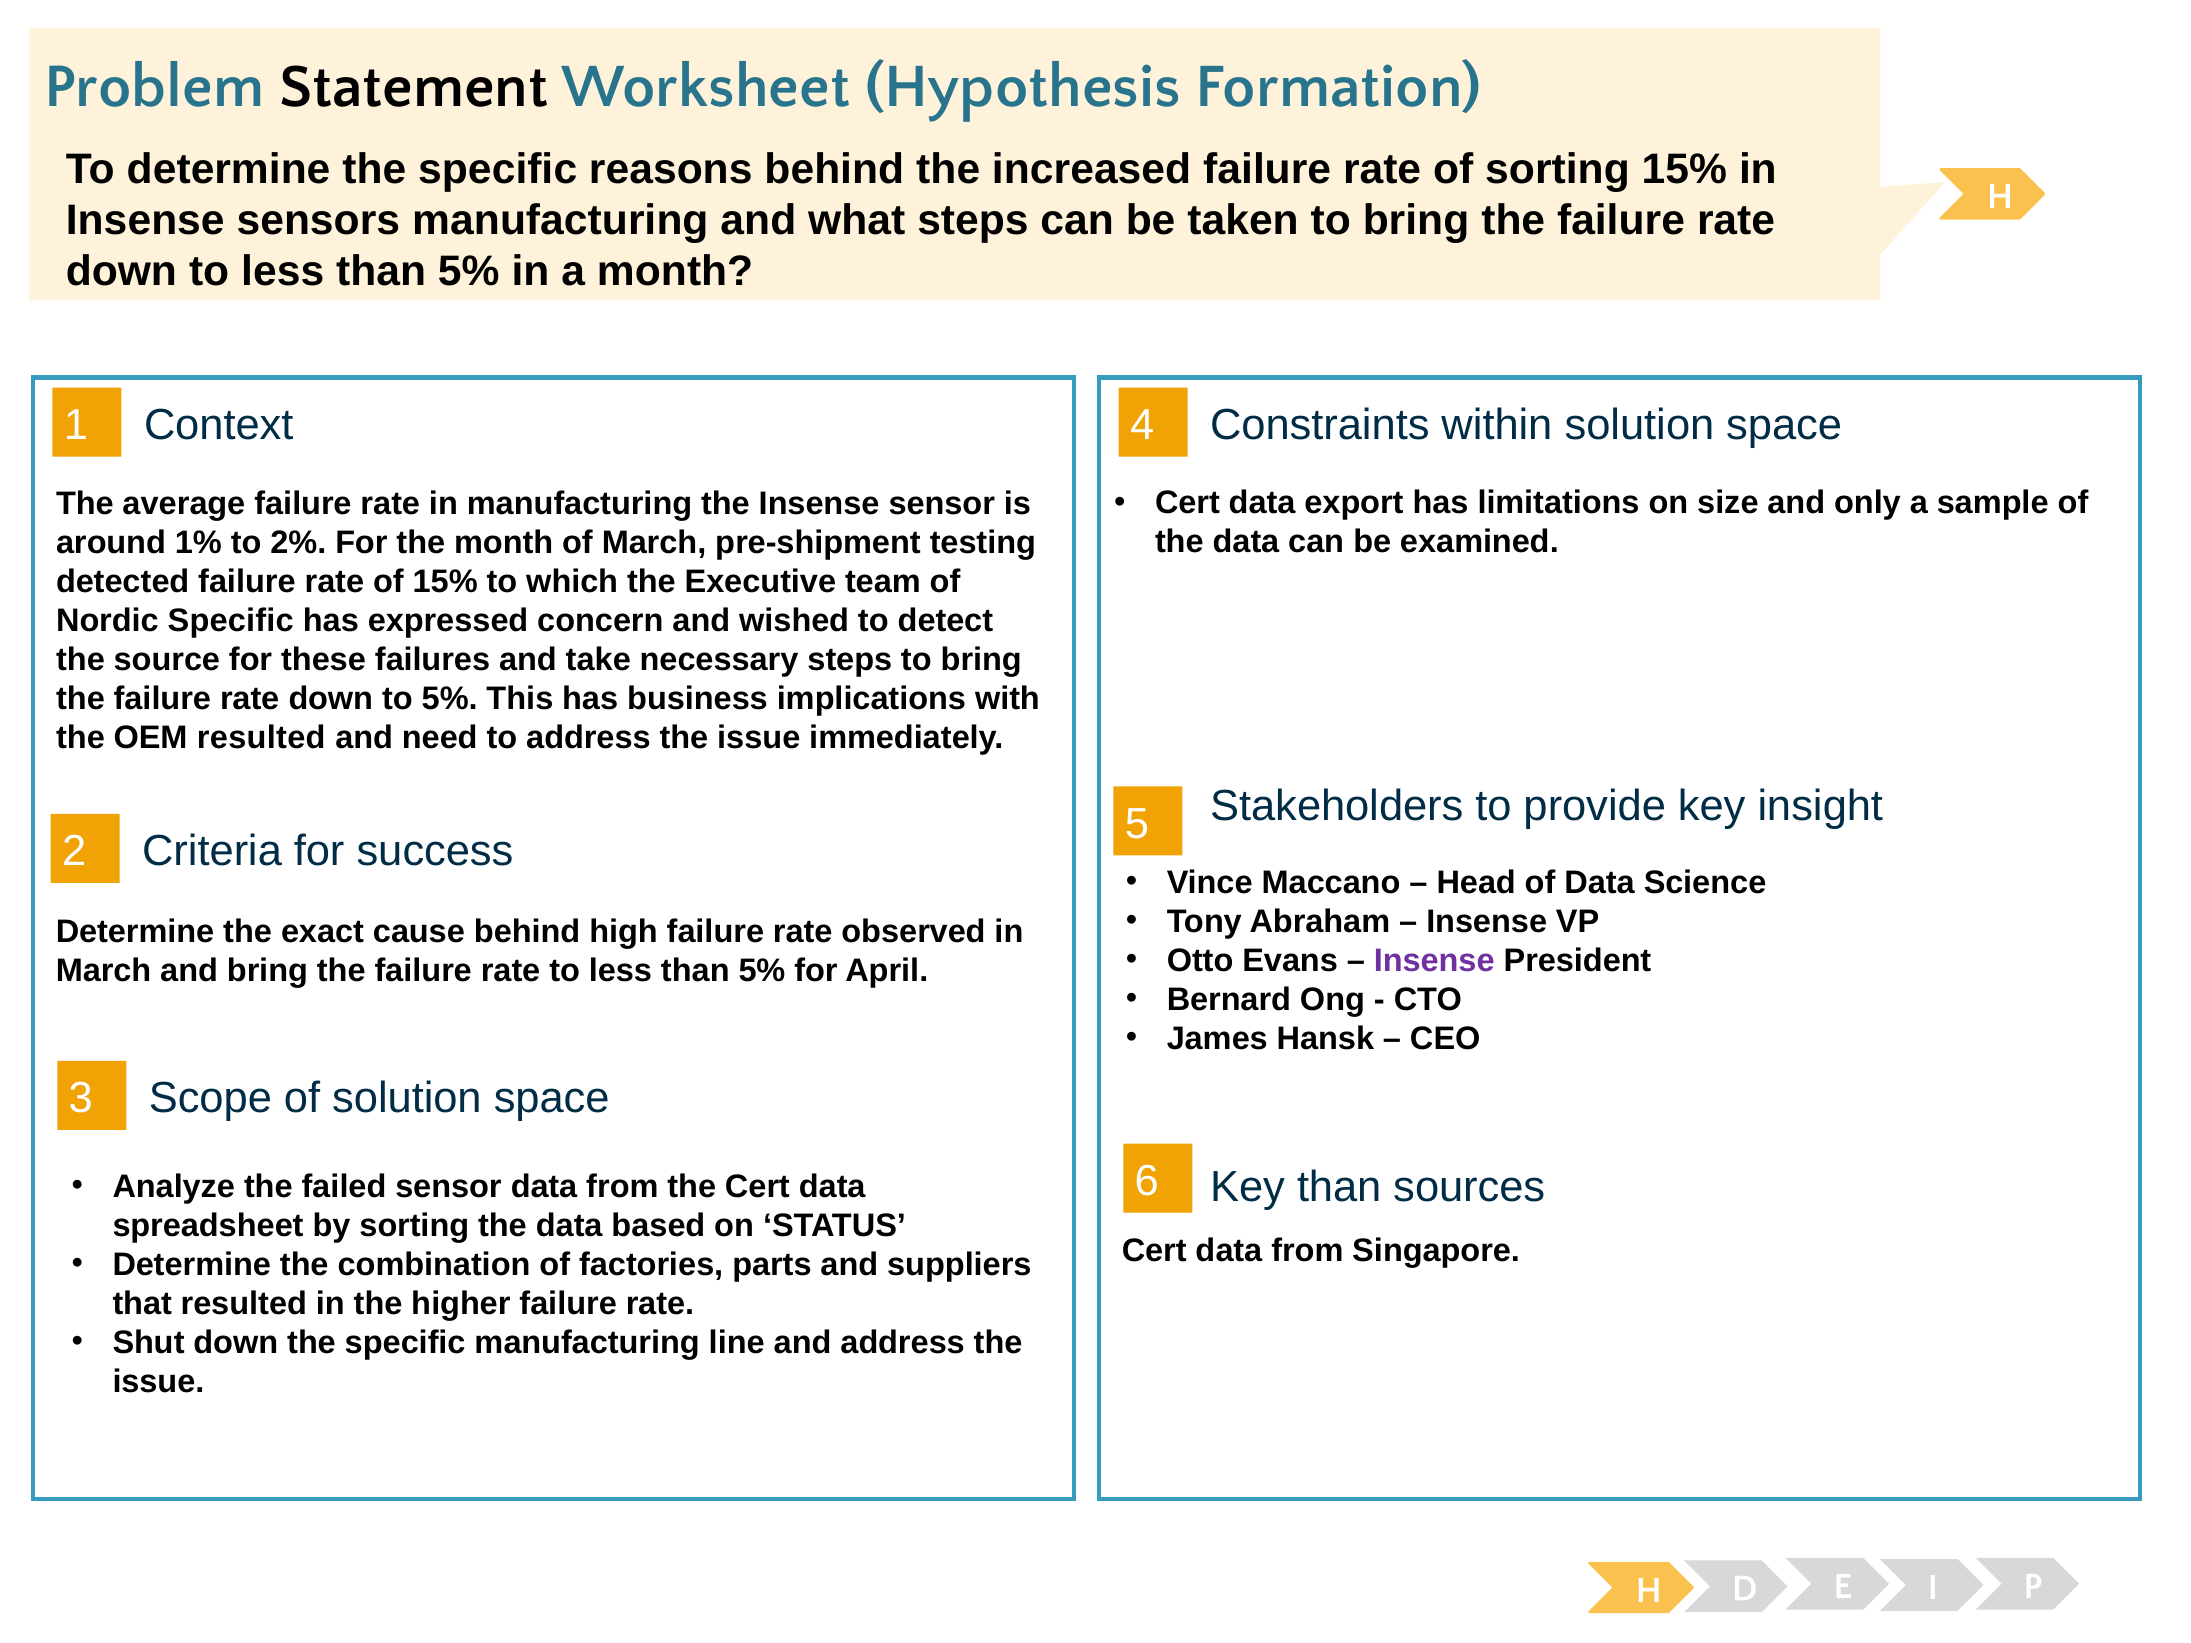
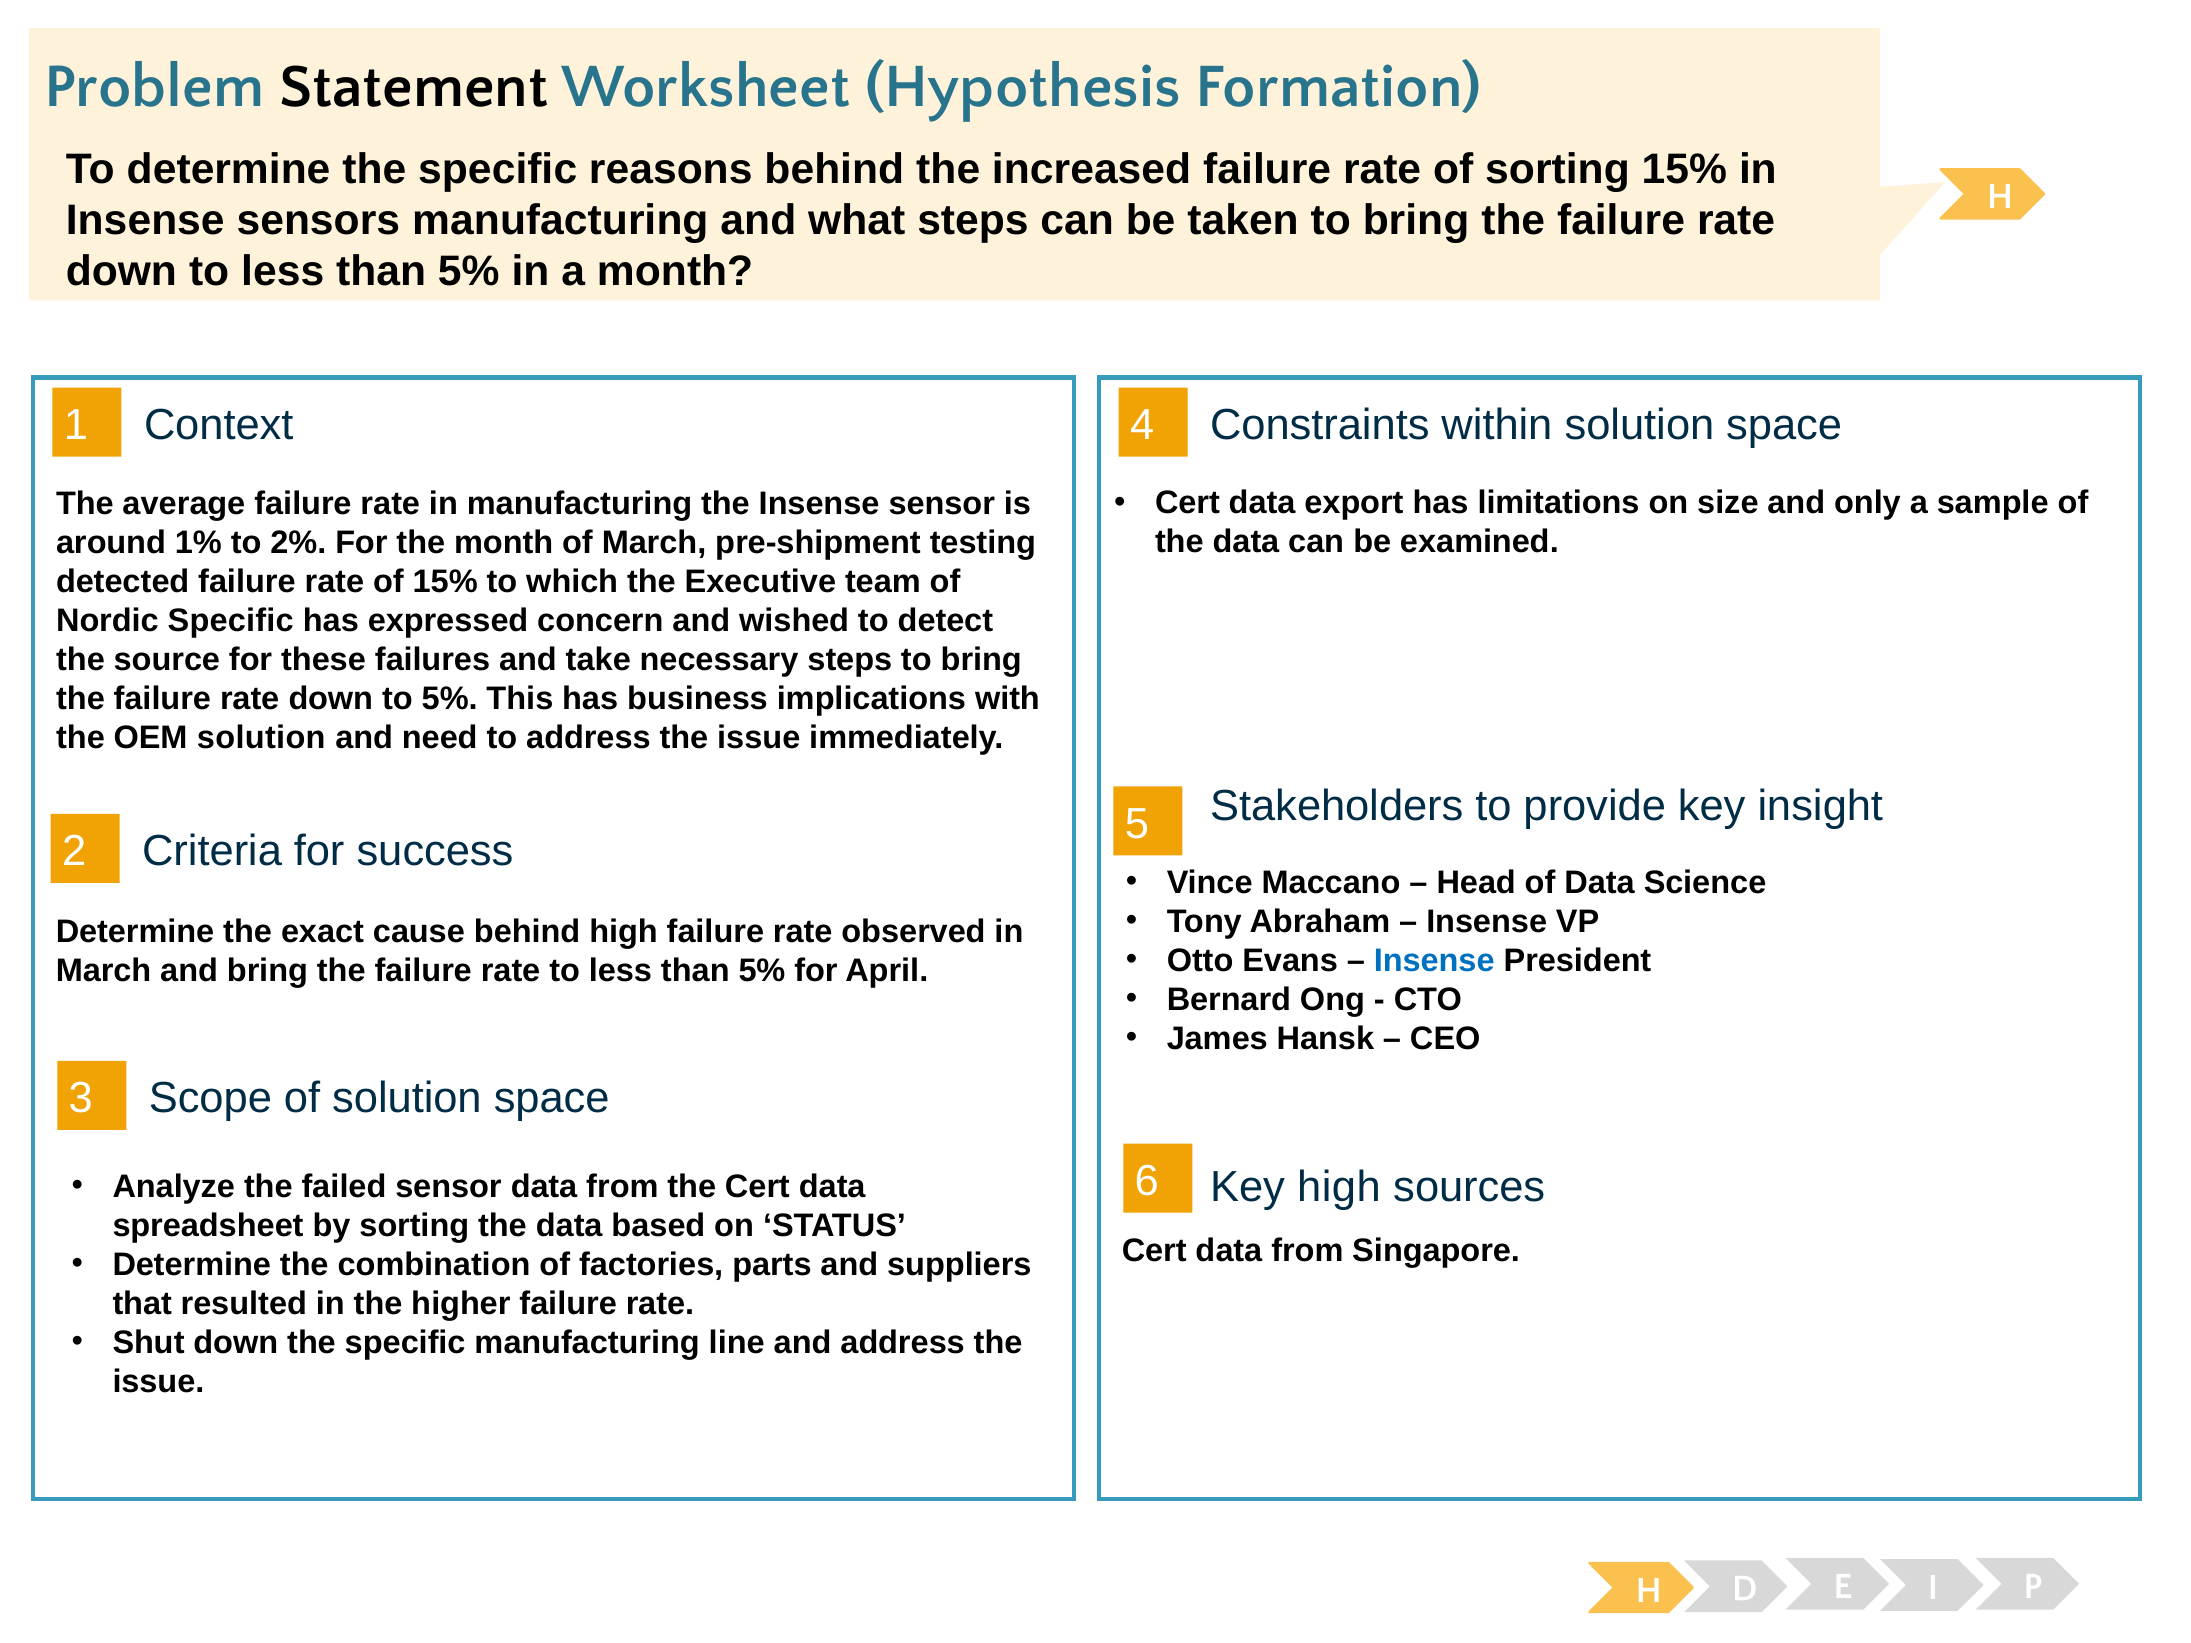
OEM resulted: resulted -> solution
Insense at (1434, 961) colour: purple -> blue
Key than: than -> high
